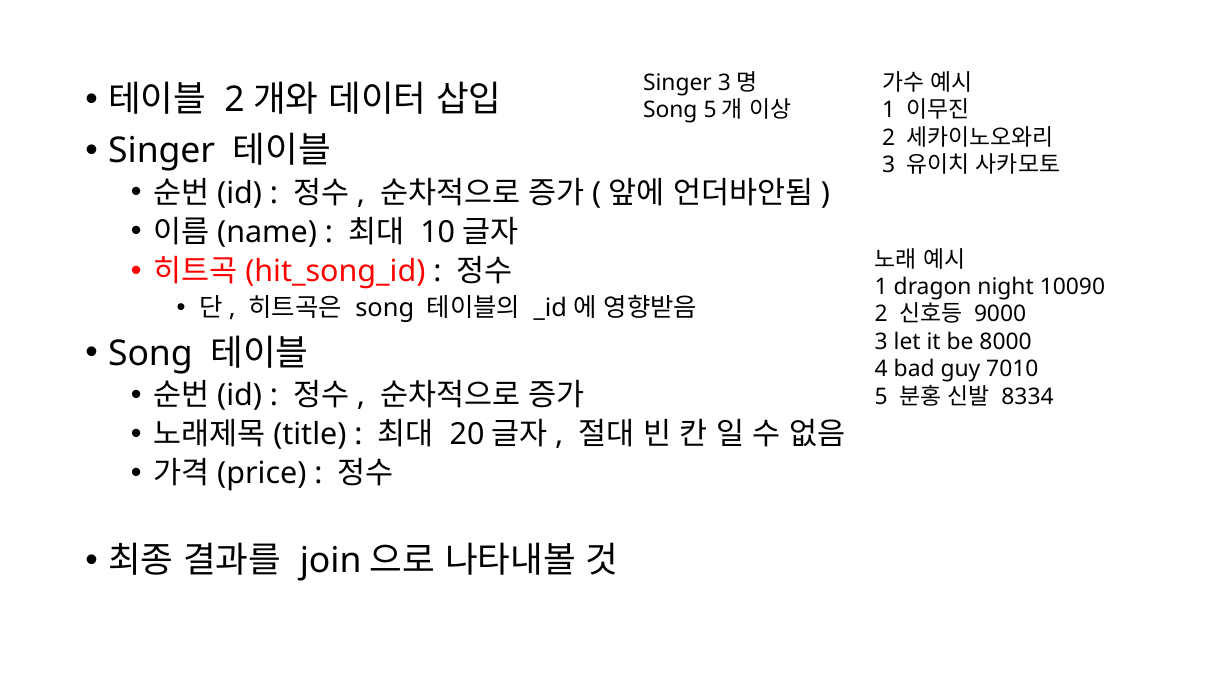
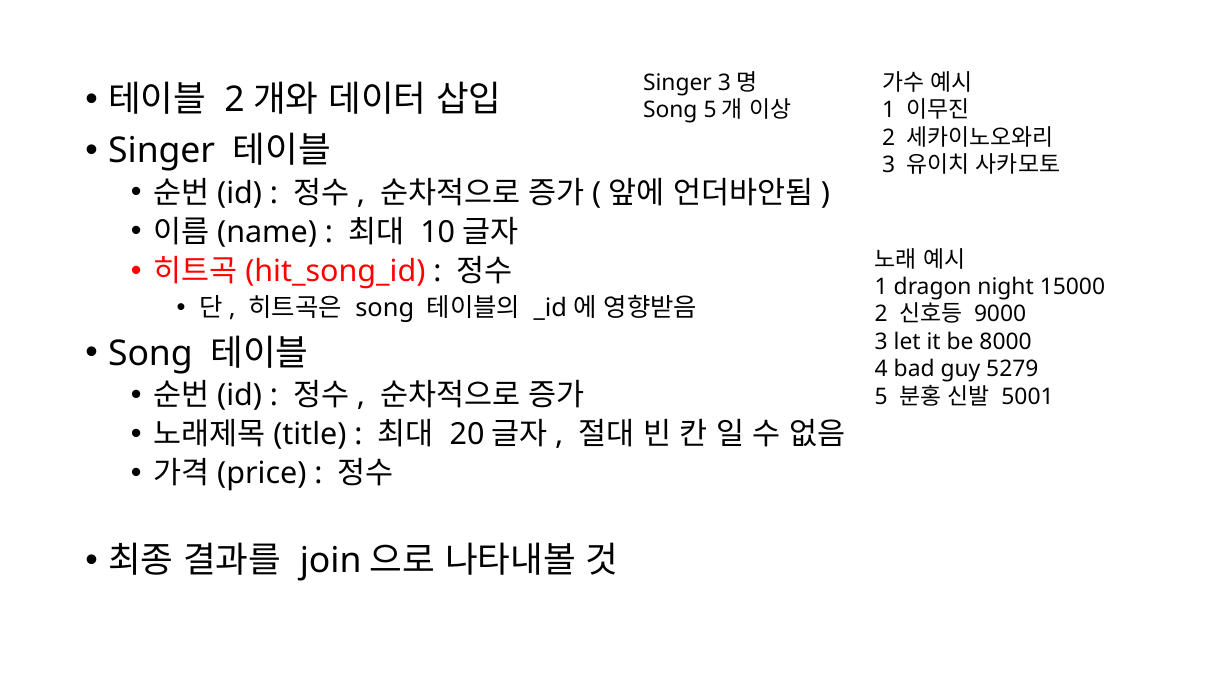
10090: 10090 -> 15000
7010: 7010 -> 5279
8334: 8334 -> 5001
